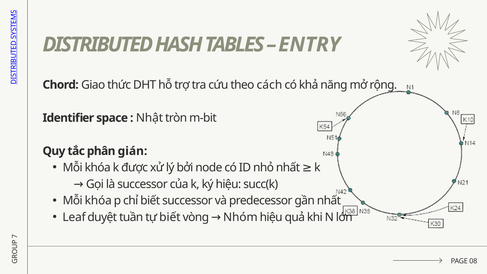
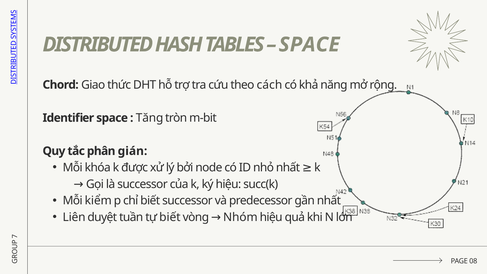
ENTRY at (309, 45): ENTRY -> SPACE
Nhật: Nhật -> Tăng
khóa at (98, 201): khóa -> kiểm
Leaf: Leaf -> Liên
